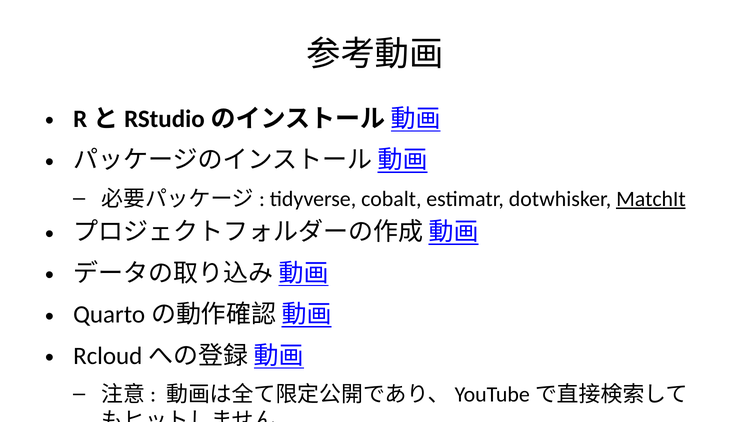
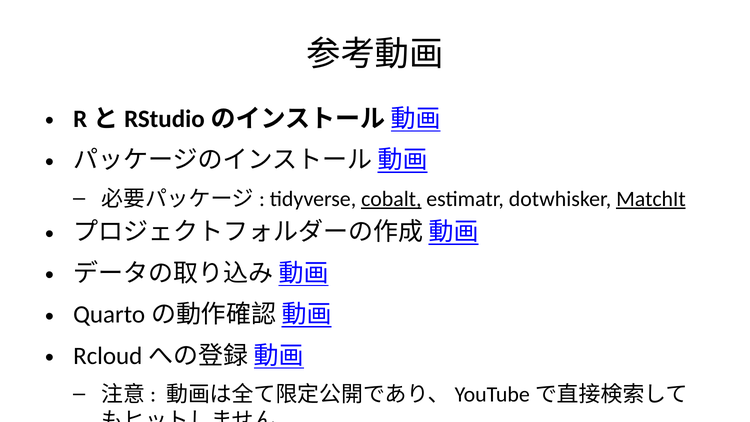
cobalt underline: none -> present
